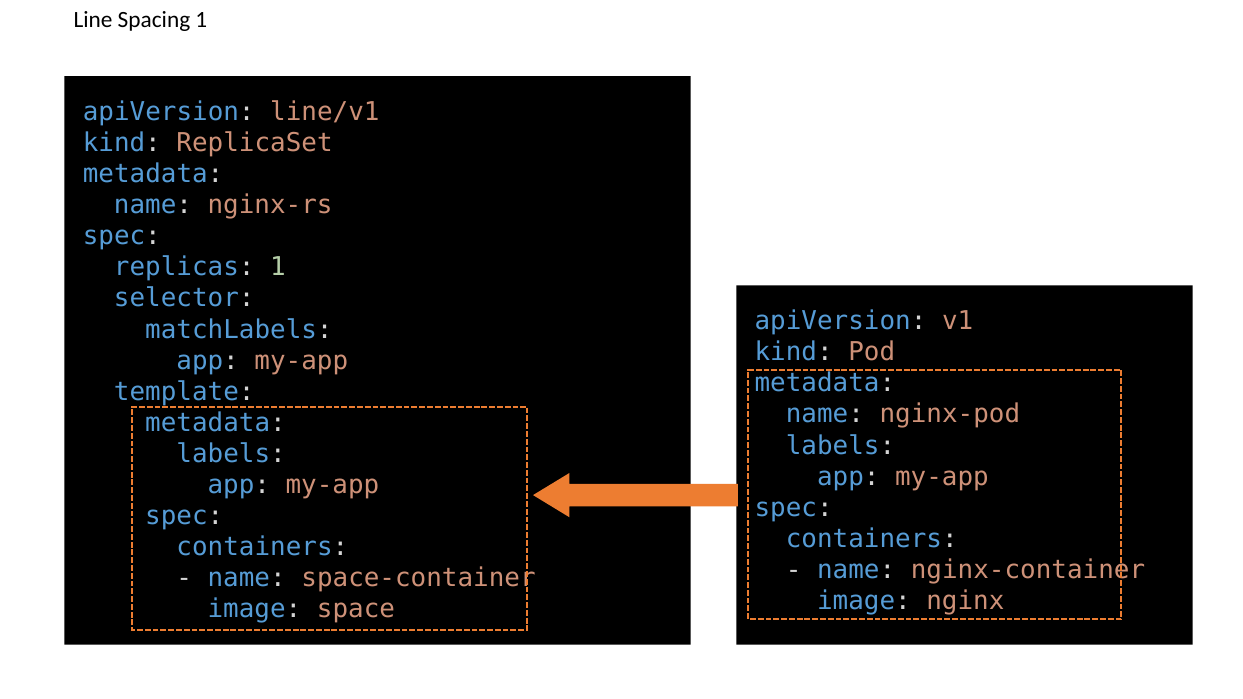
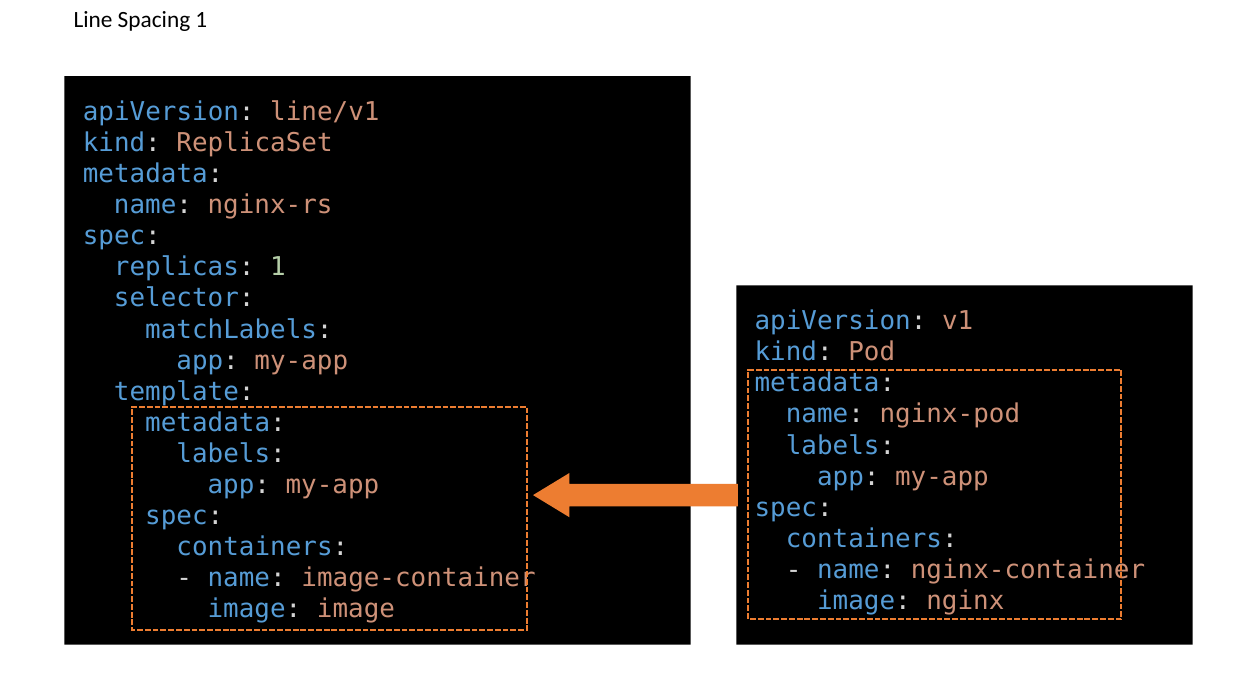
space-container: space-container -> image-container
image space: space -> image
